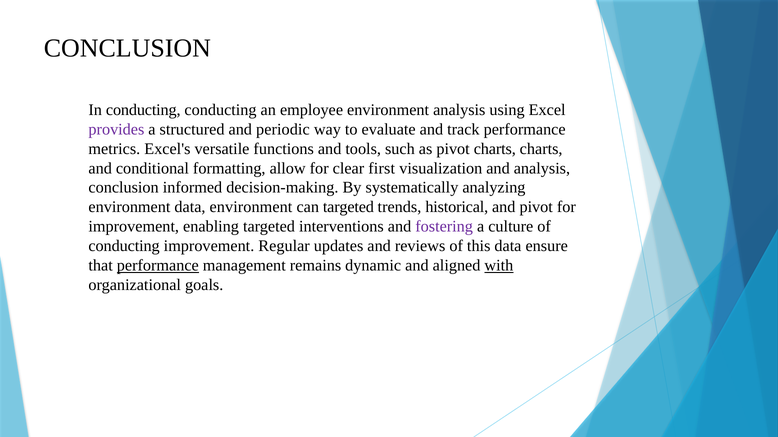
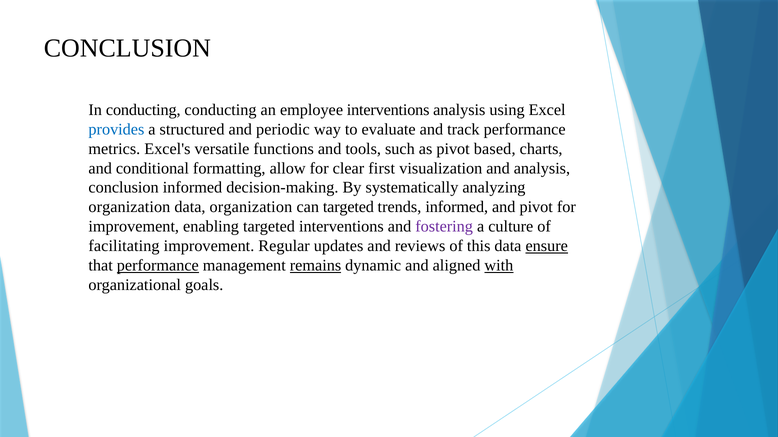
employee environment: environment -> interventions
provides colour: purple -> blue
pivot charts: charts -> based
environment at (129, 207): environment -> organization
data environment: environment -> organization
trends historical: historical -> informed
conducting at (124, 246): conducting -> facilitating
ensure underline: none -> present
remains underline: none -> present
